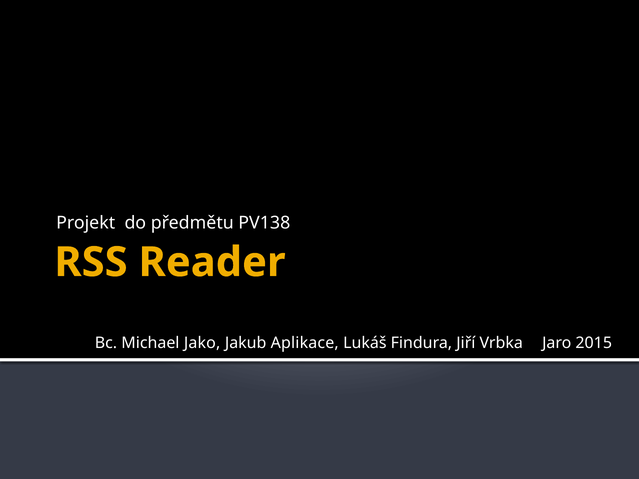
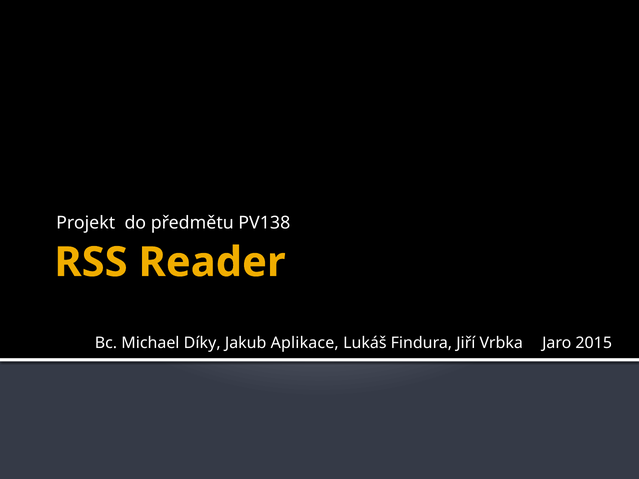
Jako: Jako -> Díky
